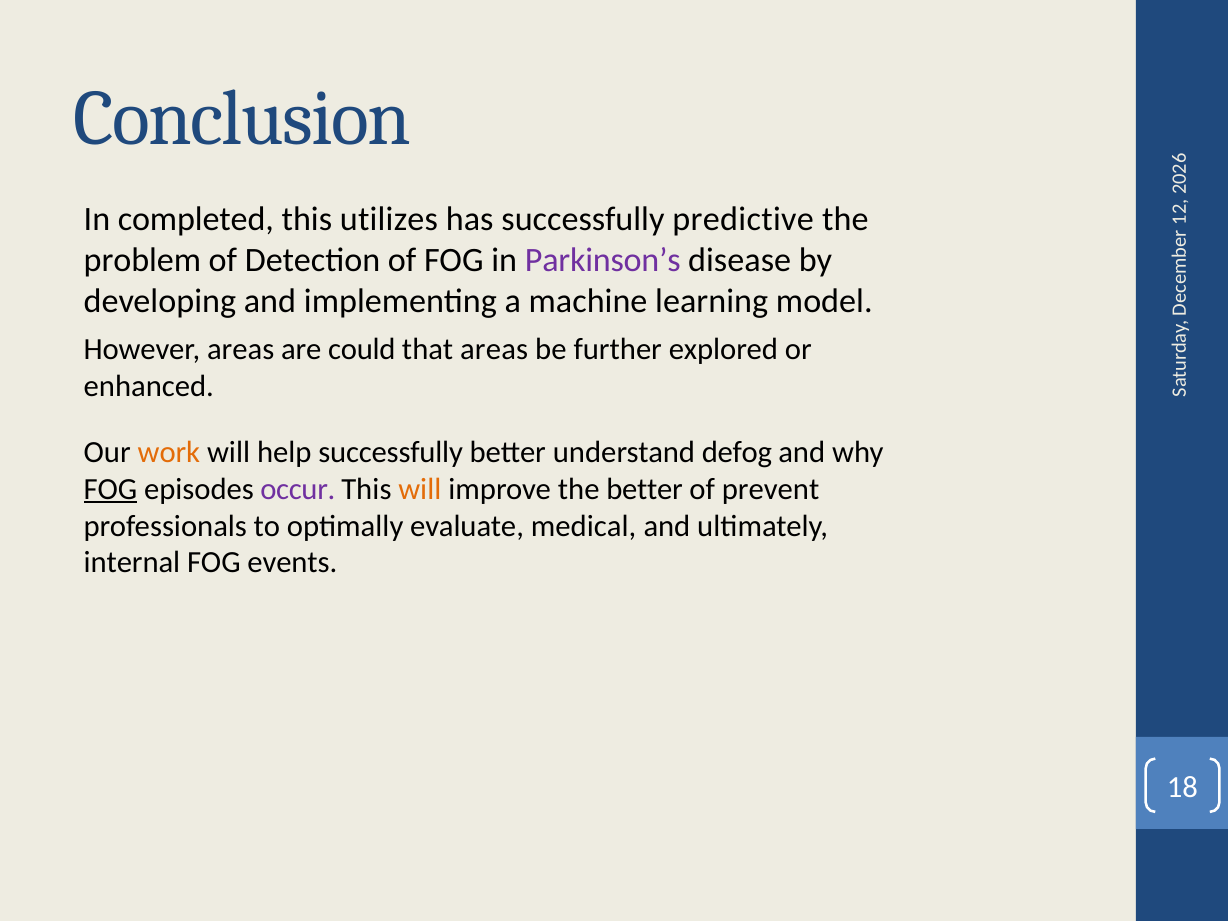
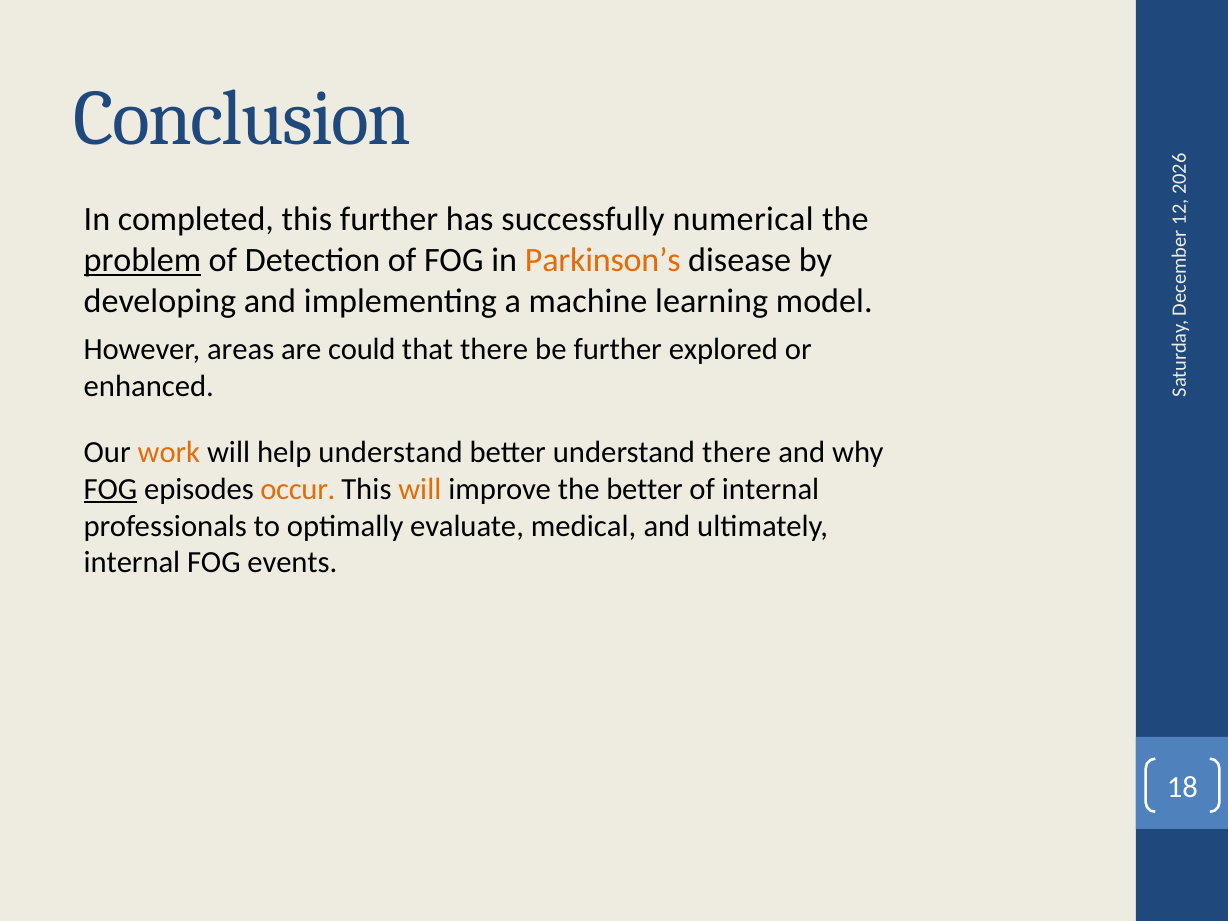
this utilizes: utilizes -> further
predictive: predictive -> numerical
problem underline: none -> present
Parkinson’s colour: purple -> orange
that areas: areas -> there
help successfully: successfully -> understand
understand defog: defog -> there
occur colour: purple -> orange
of prevent: prevent -> internal
